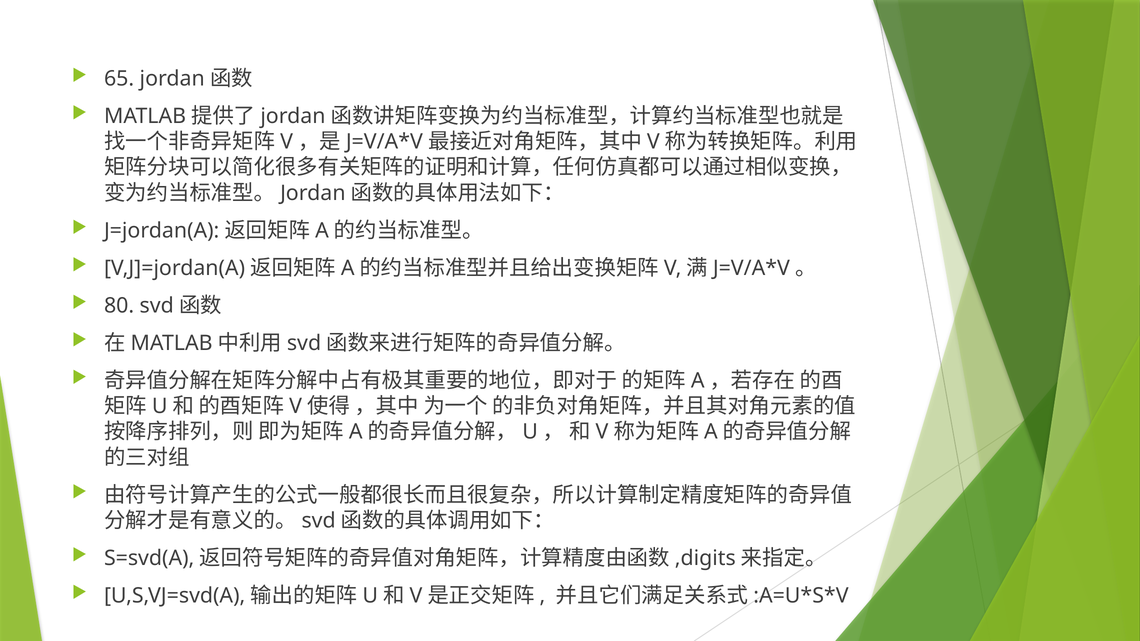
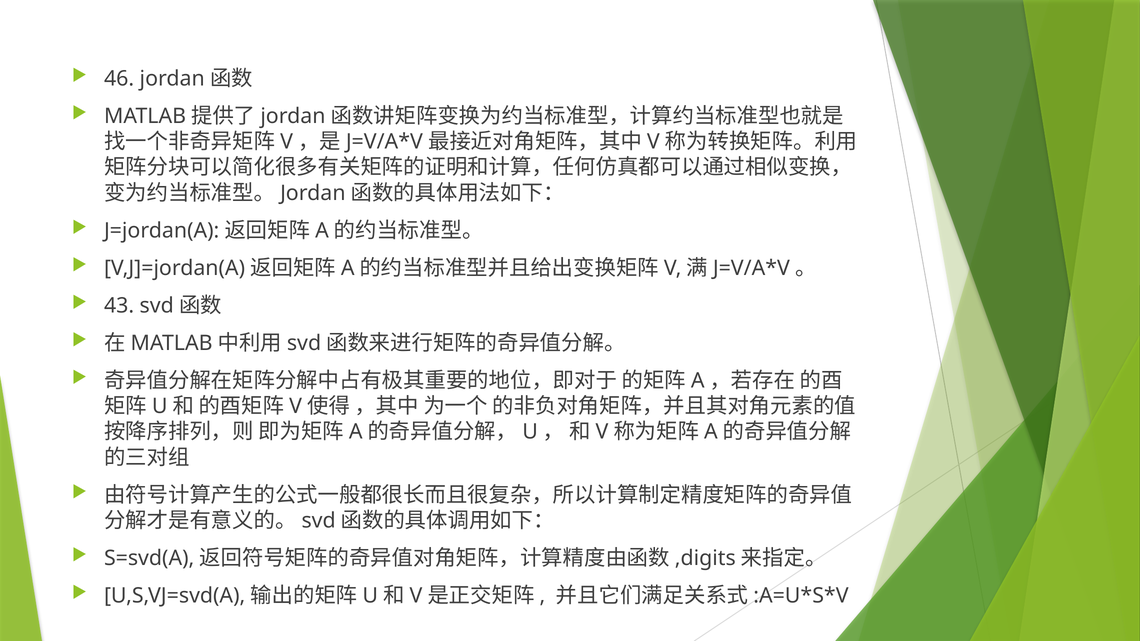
65: 65 -> 46
80: 80 -> 43
